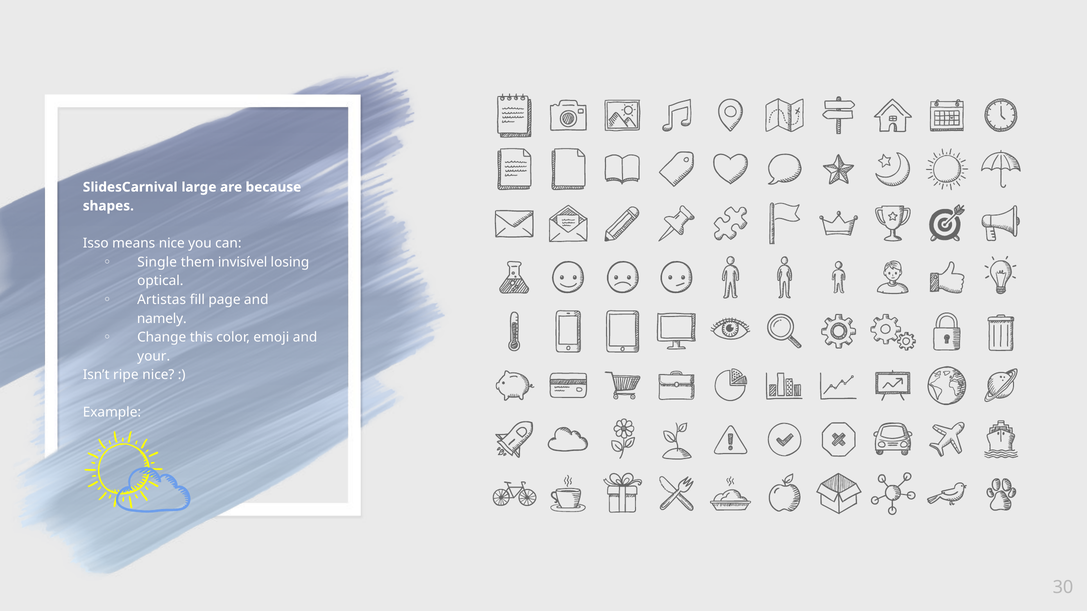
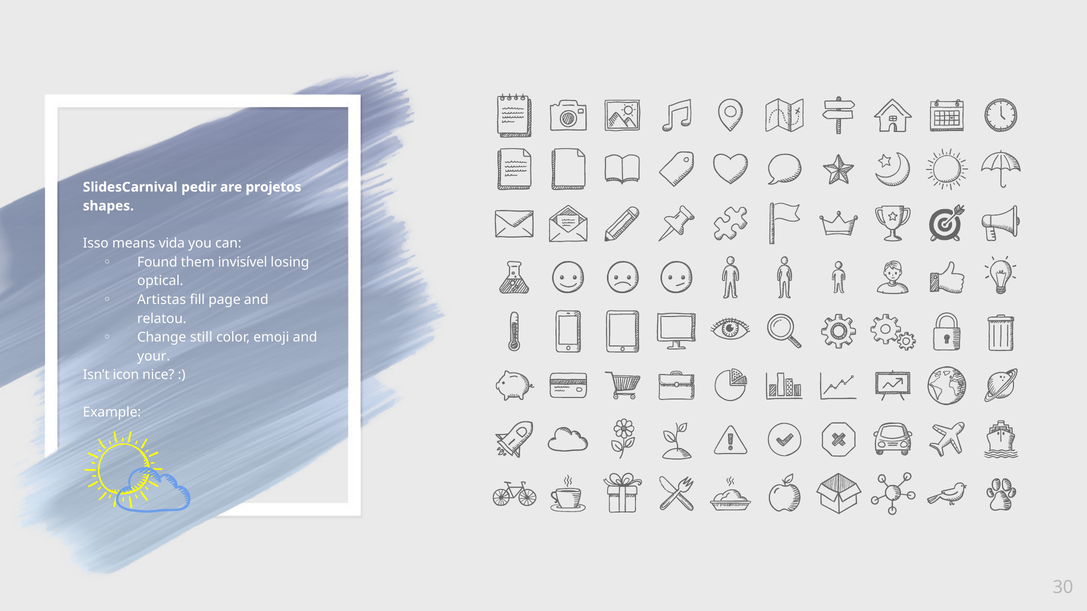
large: large -> pedir
because: because -> projetos
means nice: nice -> vida
Single: Single -> Found
namely: namely -> relatou
this: this -> still
ripe: ripe -> icon
